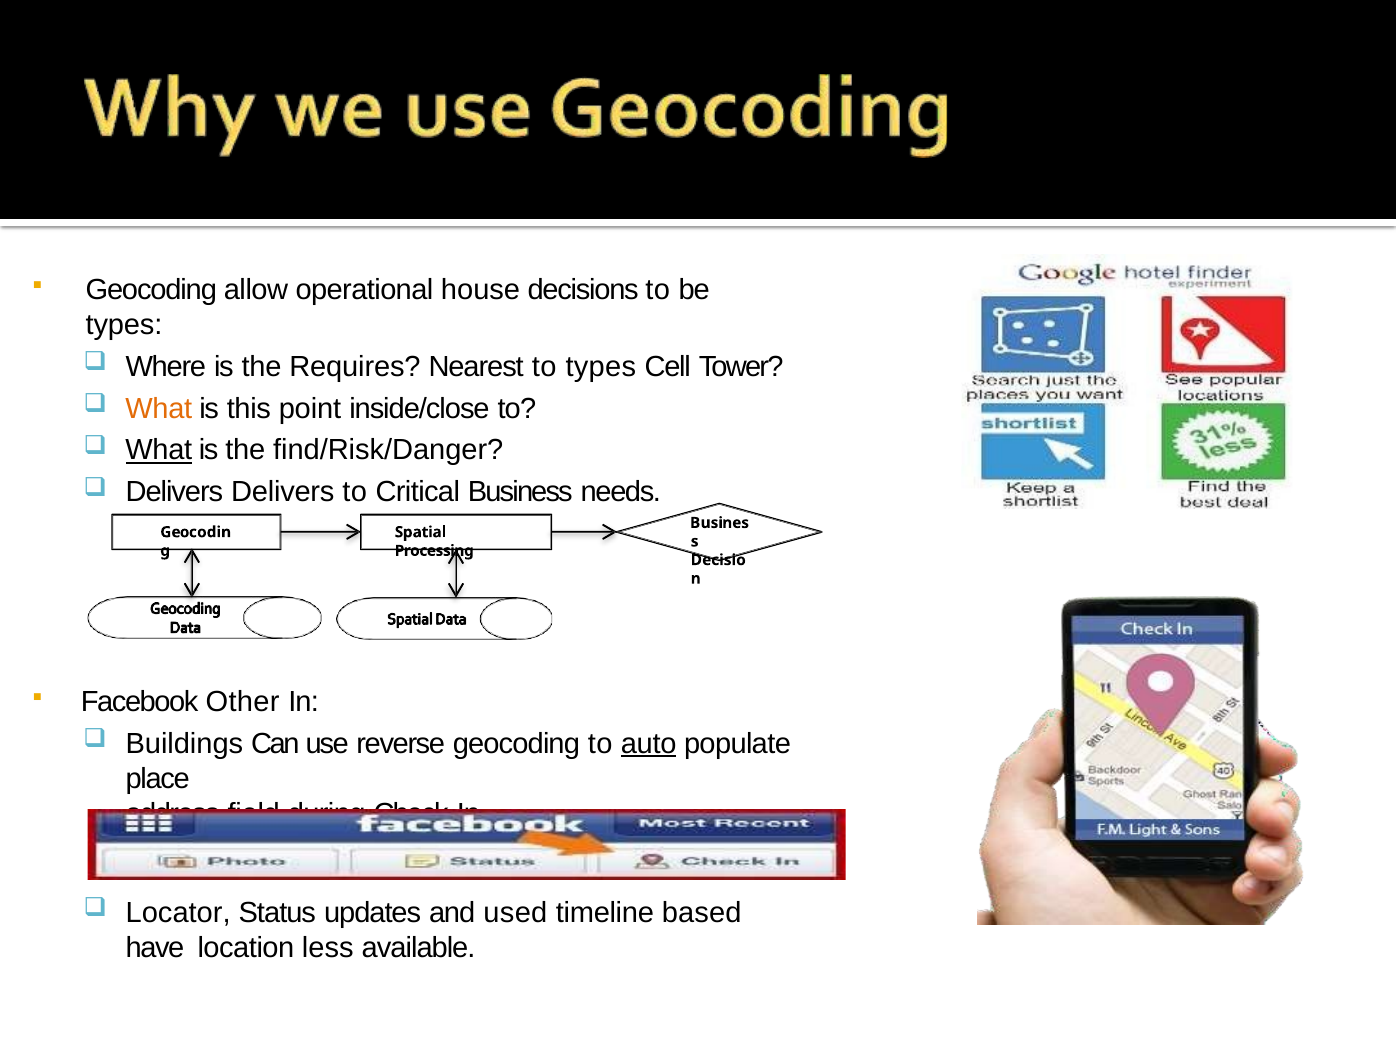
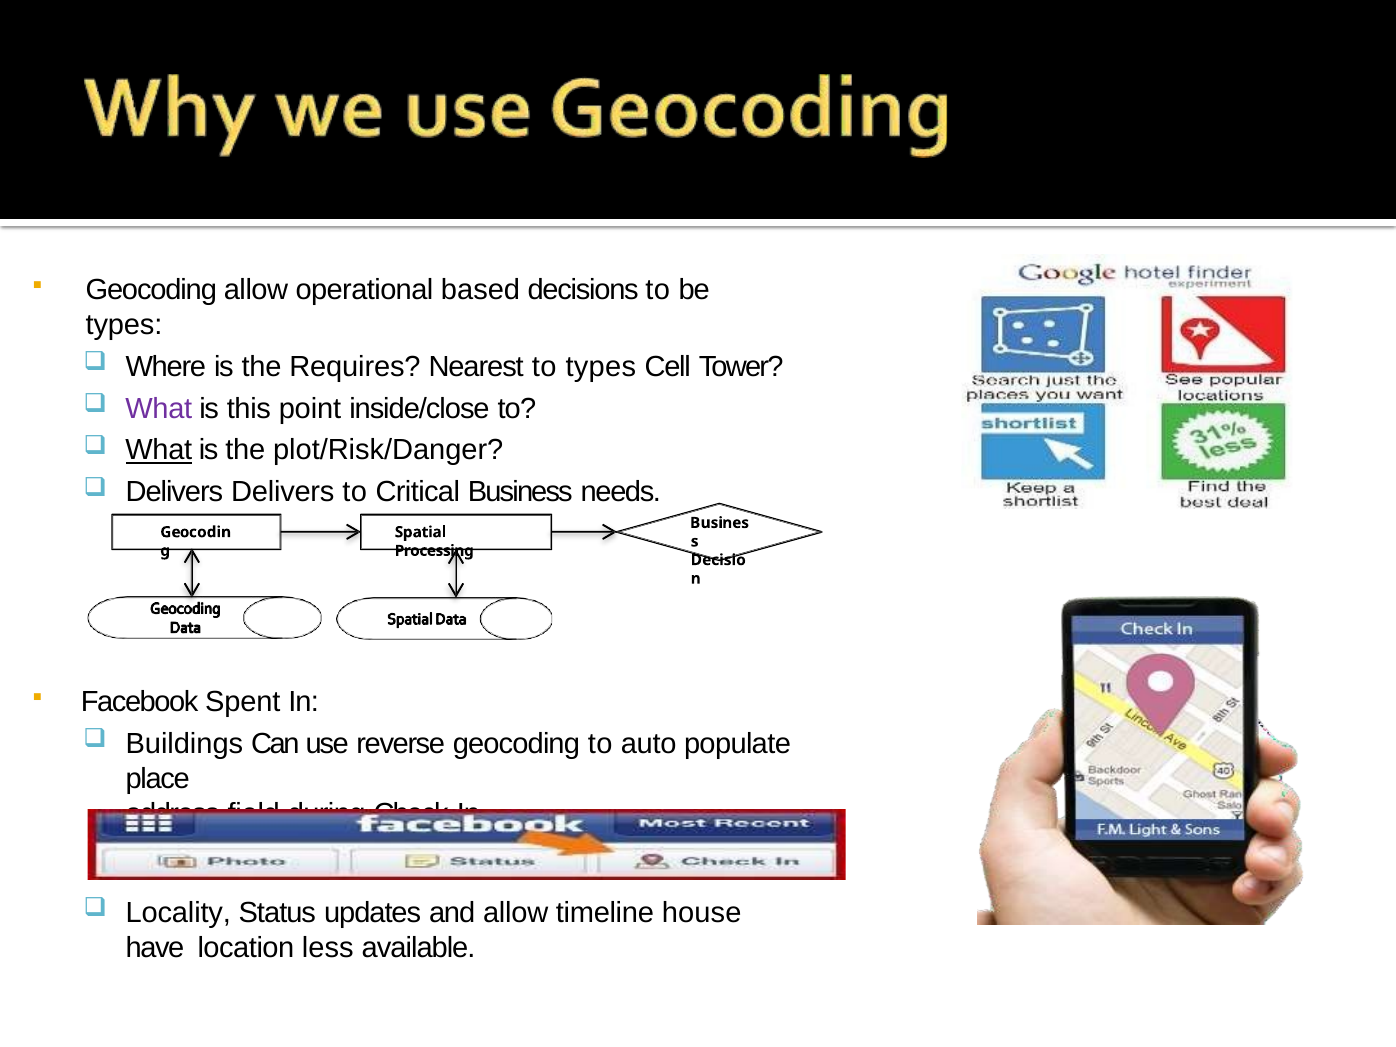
house: house -> based
What at (159, 408) colour: orange -> purple
find/Risk/Danger: find/Risk/Danger -> plot/Risk/Danger
Other: Other -> Spent
auto underline: present -> none
Locator: Locator -> Locality
and used: used -> allow
based: based -> house
